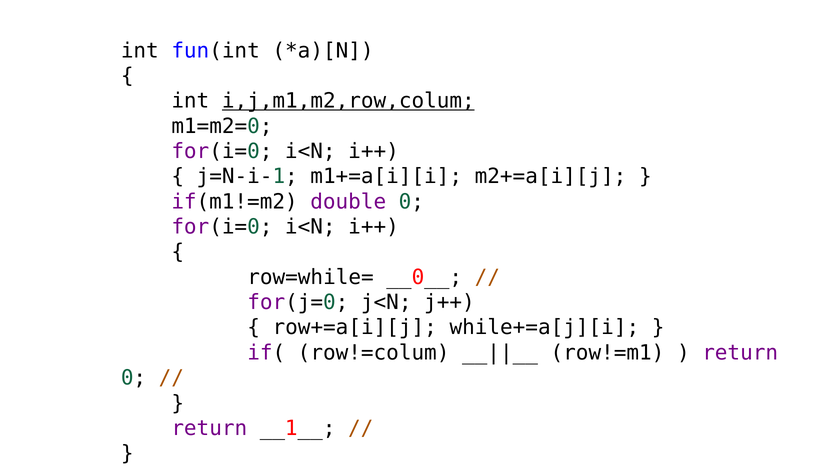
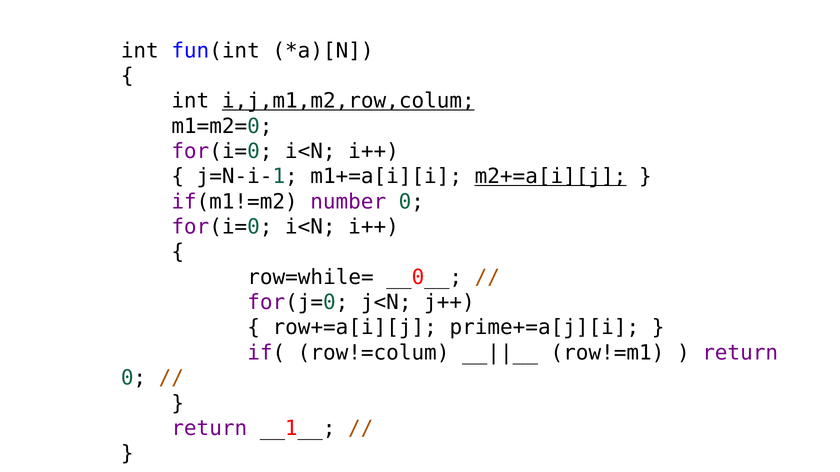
m2+=a[i][j underline: none -> present
double: double -> number
while+=a[j][i: while+=a[j][i -> prime+=a[j][i
